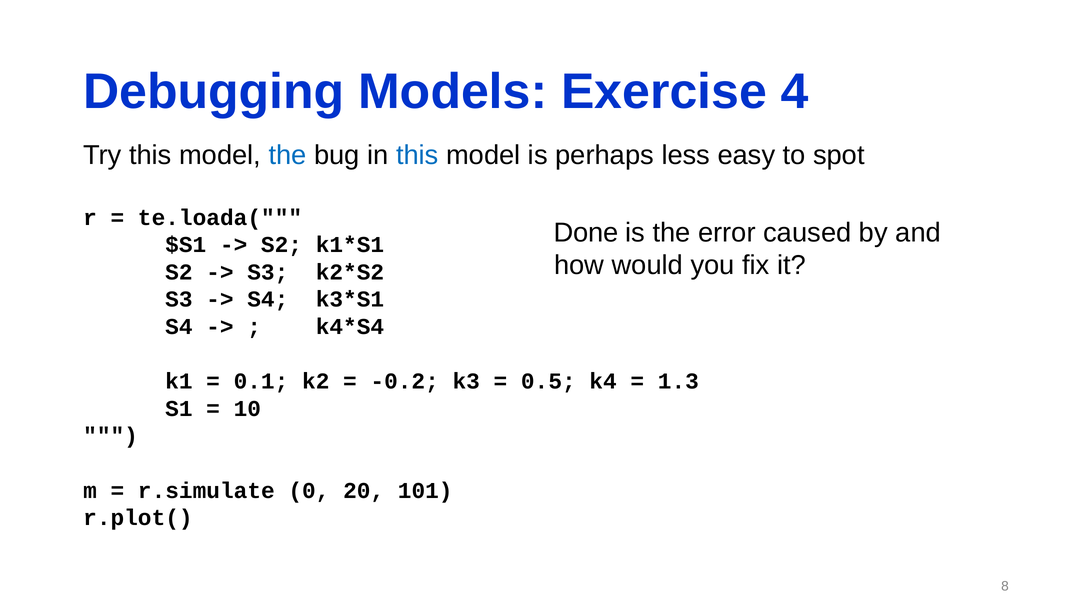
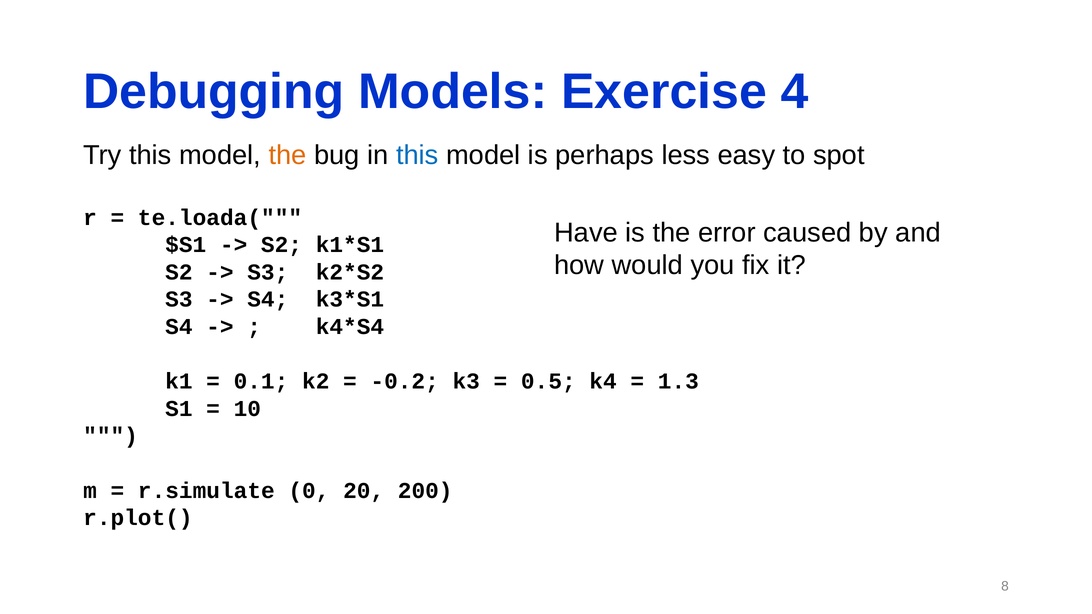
the at (288, 155) colour: blue -> orange
Done: Done -> Have
101: 101 -> 200
